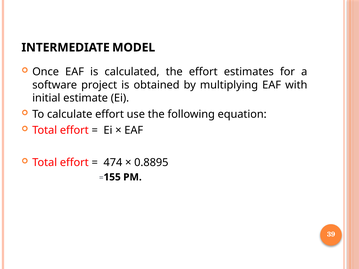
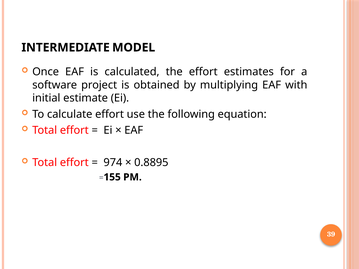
474: 474 -> 974
